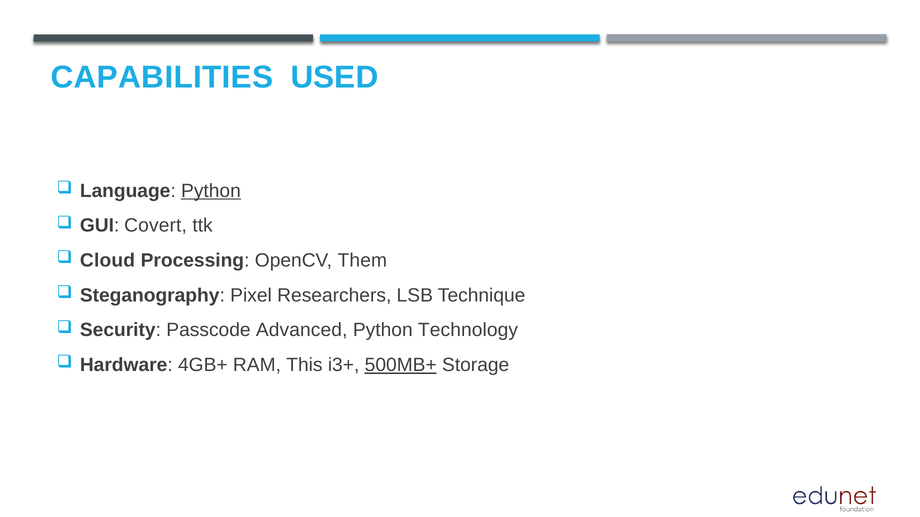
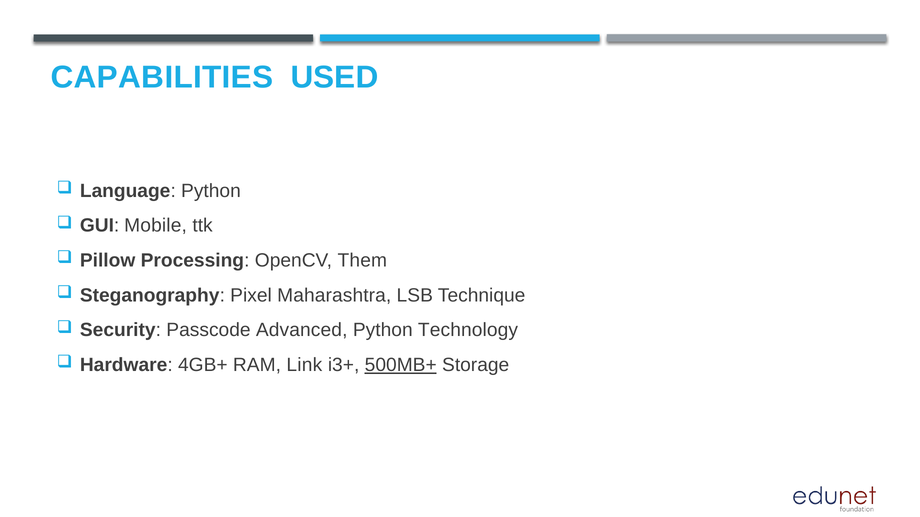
Python at (211, 191) underline: present -> none
Covert: Covert -> Mobile
Cloud: Cloud -> Pillow
Researchers: Researchers -> Maharashtra
This: This -> Link
